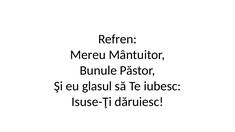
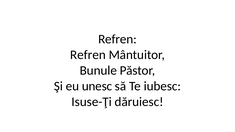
Mereu at (88, 55): Mereu -> Refren
glasul: glasul -> unesc
